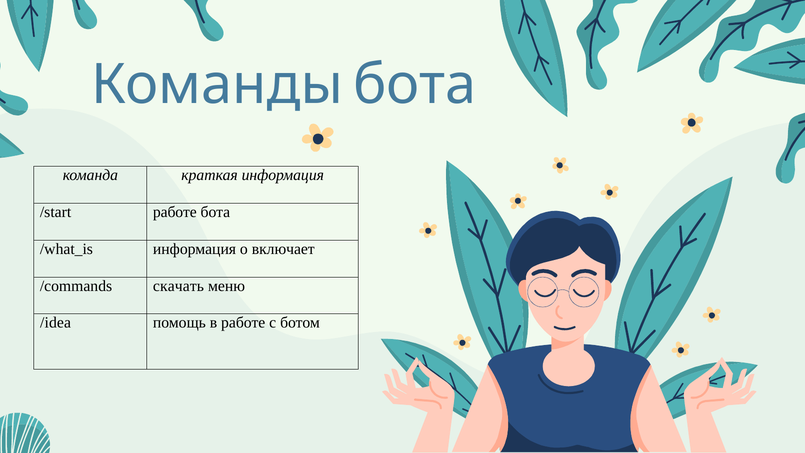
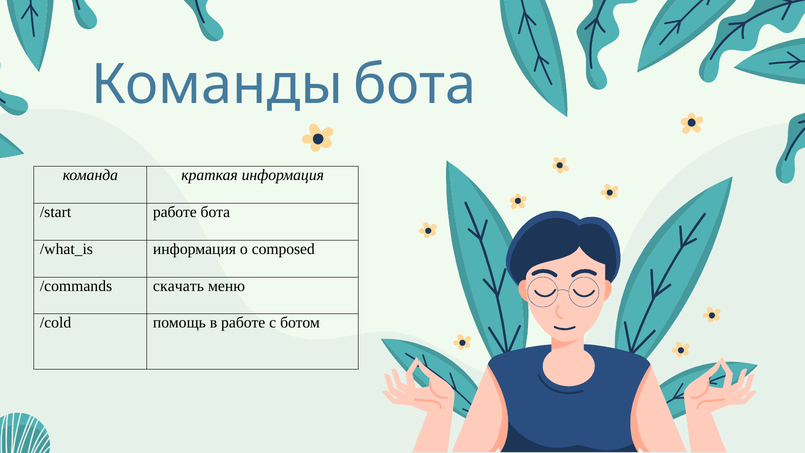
включает: включает -> composed
/idea: /idea -> /cold
